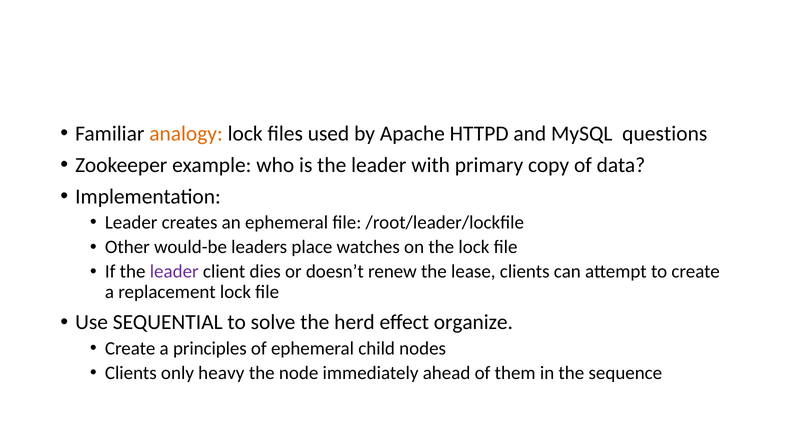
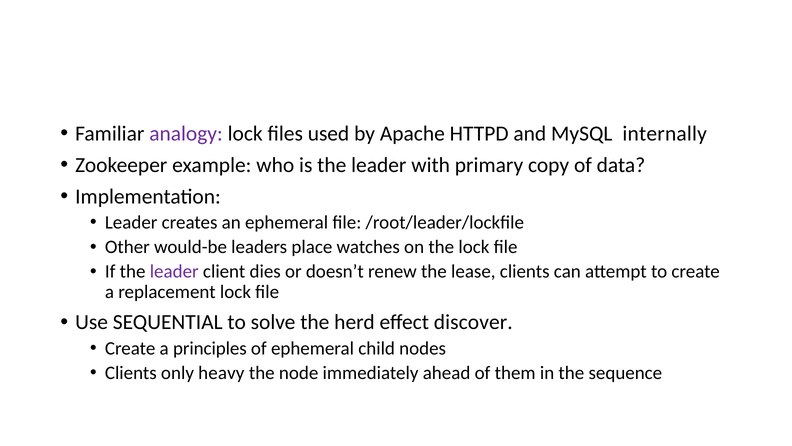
analogy colour: orange -> purple
questions: questions -> internally
organize: organize -> discover
